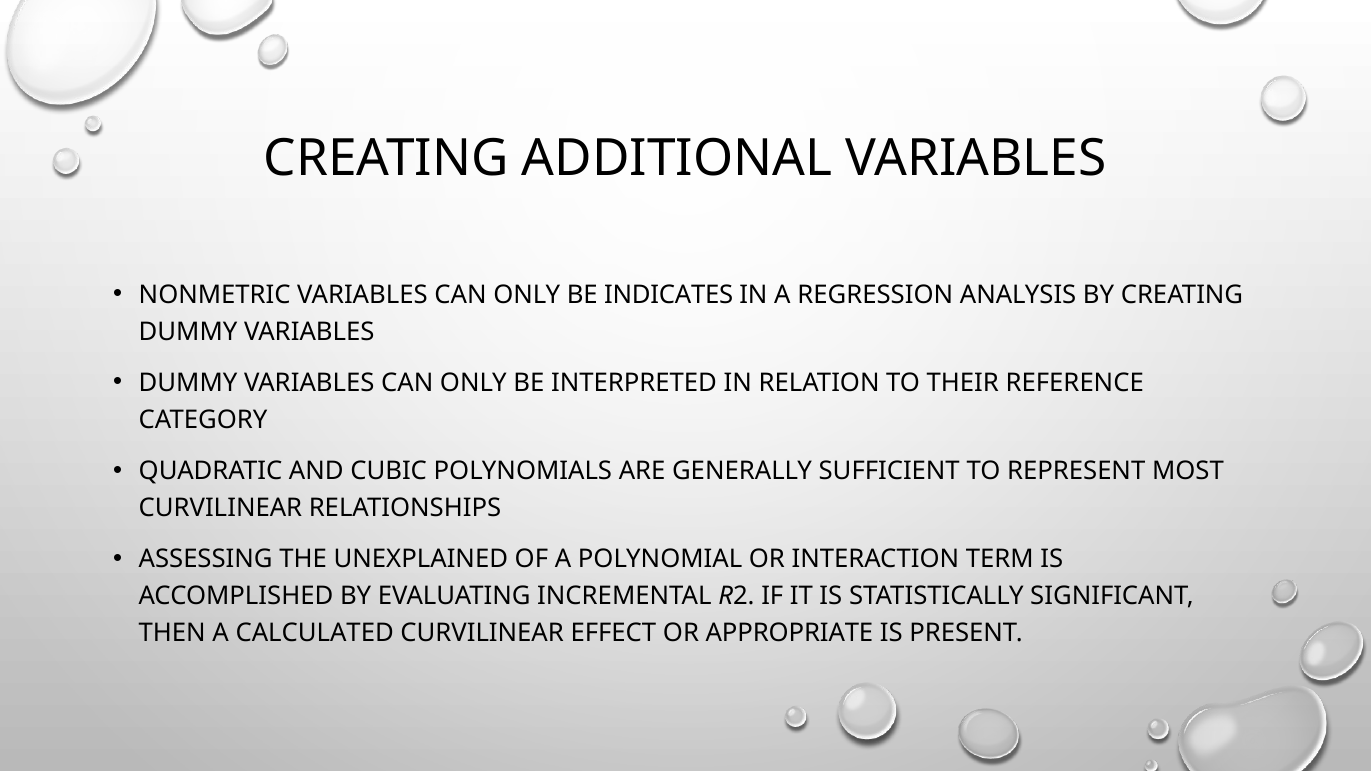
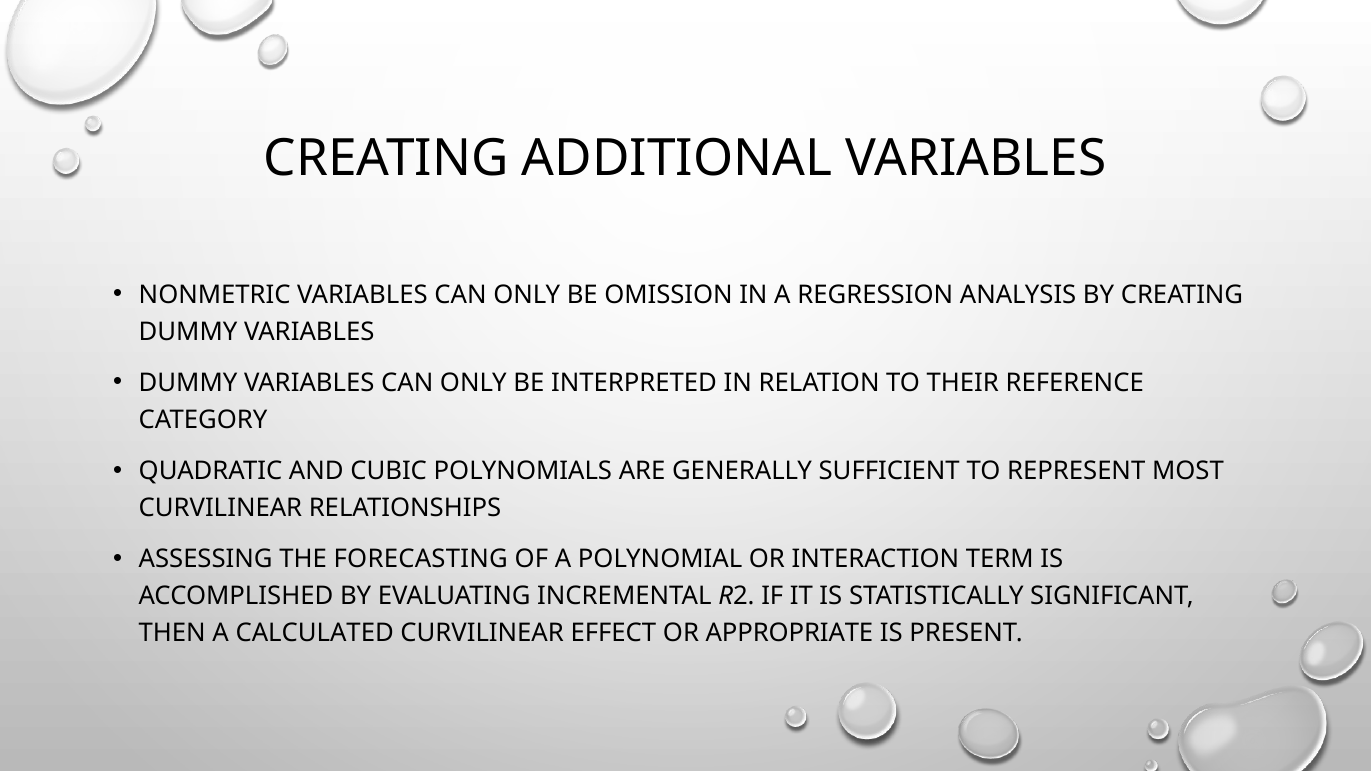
INDICATES: INDICATES -> OMISSION
UNEXPLAINED: UNEXPLAINED -> FORECASTING
